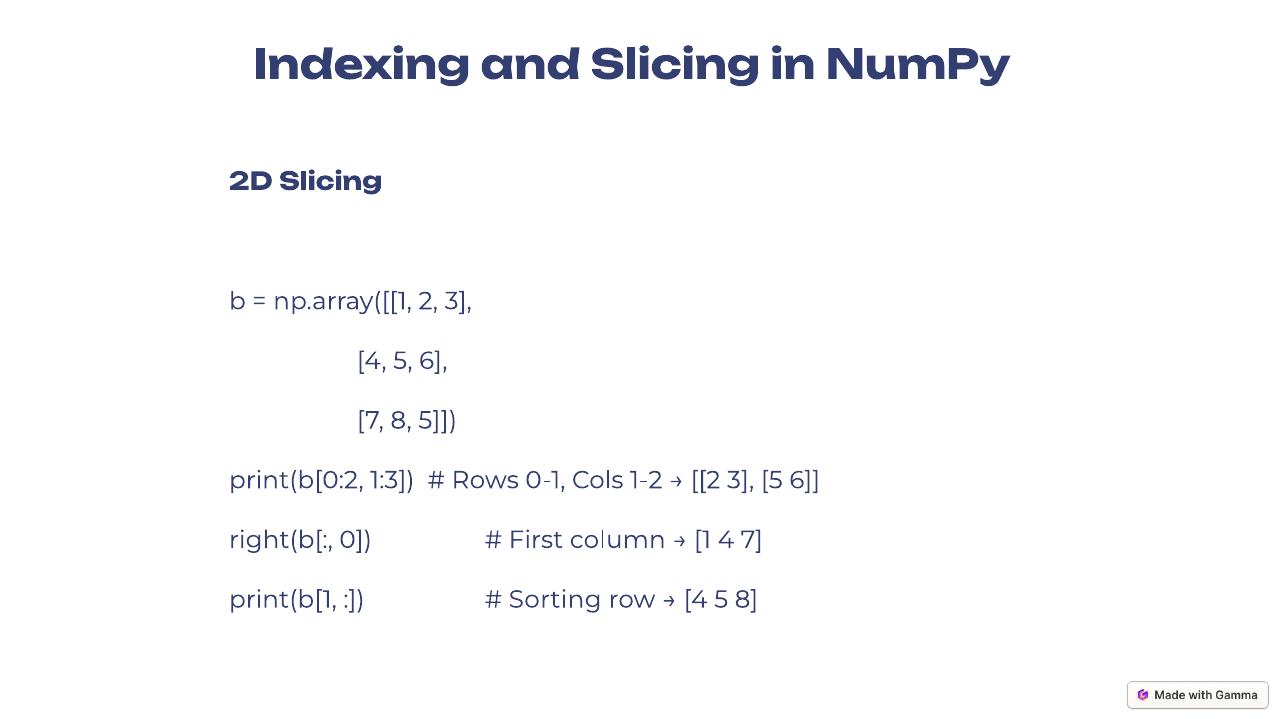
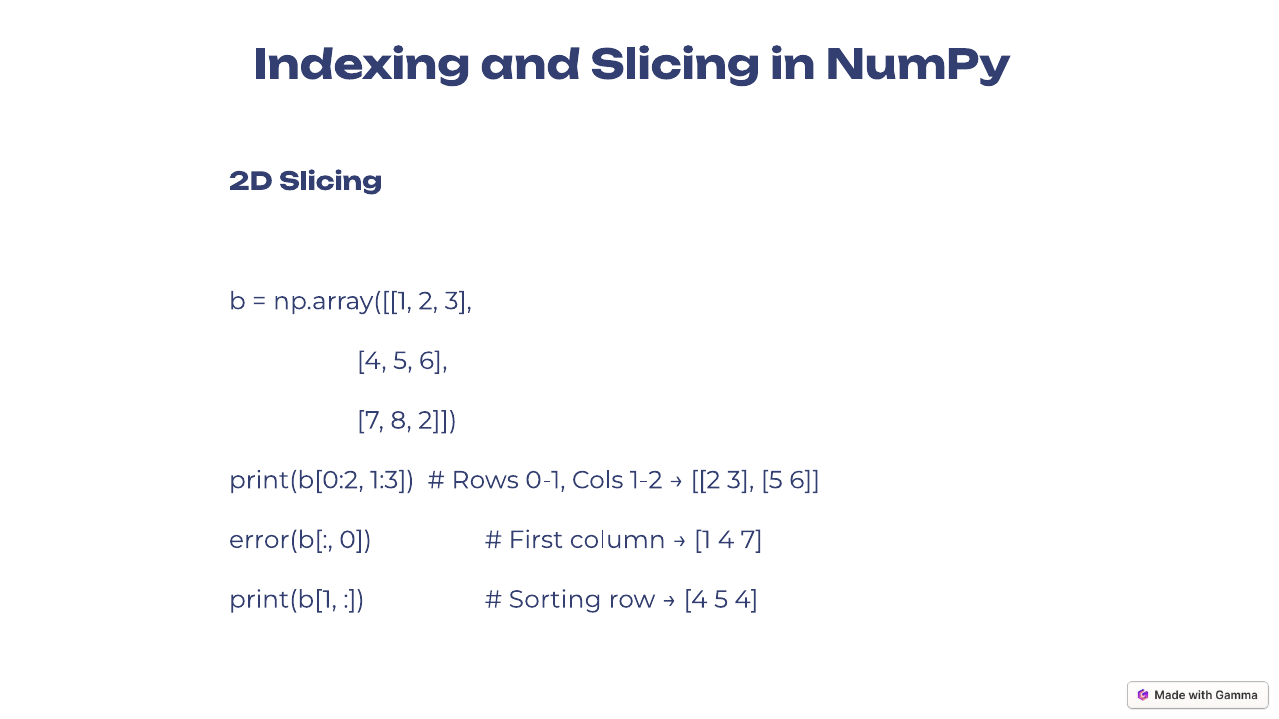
8 5: 5 -> 2
right(b[: right(b[ -> error(b[
5 8: 8 -> 4
